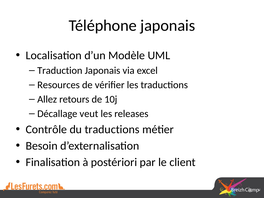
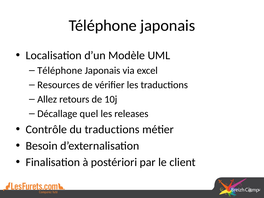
Traduction at (60, 71): Traduction -> Téléphone
veut: veut -> quel
